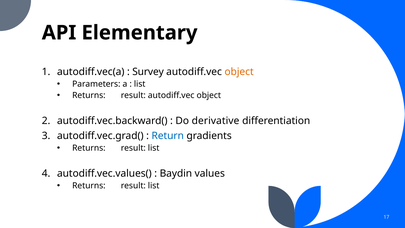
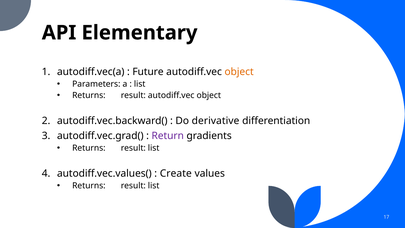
Survey: Survey -> Future
Return colour: blue -> purple
Baydin: Baydin -> Create
